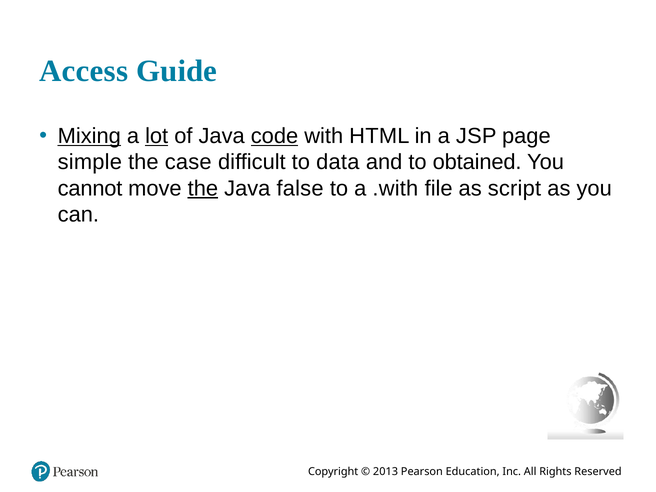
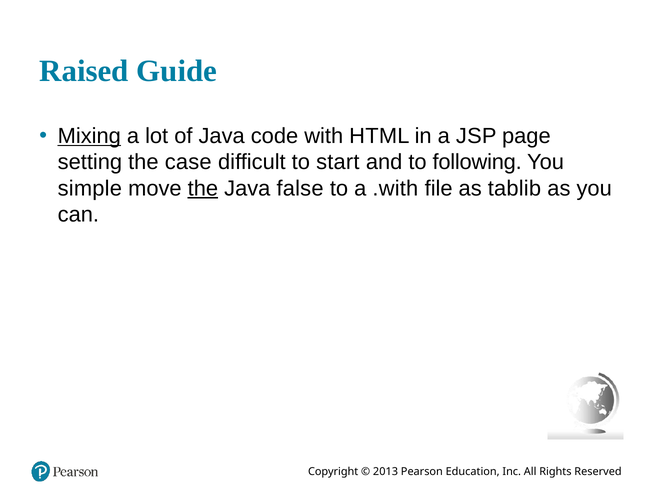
Access: Access -> Raised
lot underline: present -> none
code underline: present -> none
simple: simple -> setting
data: data -> start
obtained: obtained -> following
cannot: cannot -> simple
script: script -> tablib
